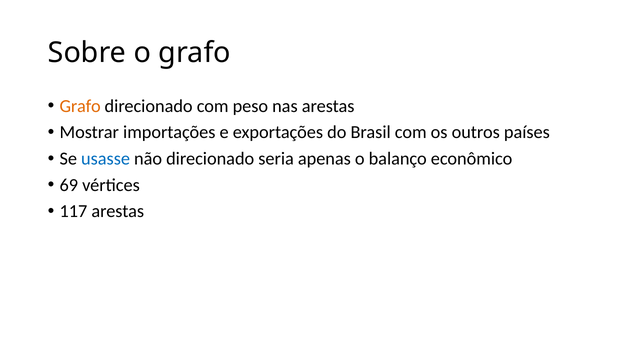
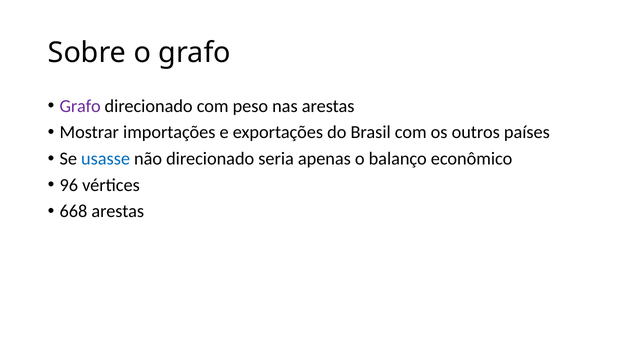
Grafo at (80, 106) colour: orange -> purple
69: 69 -> 96
117: 117 -> 668
